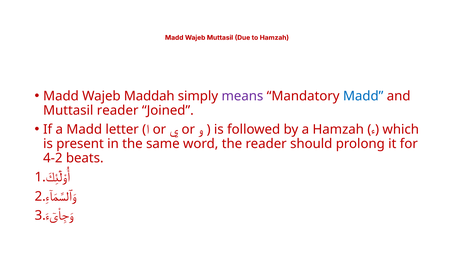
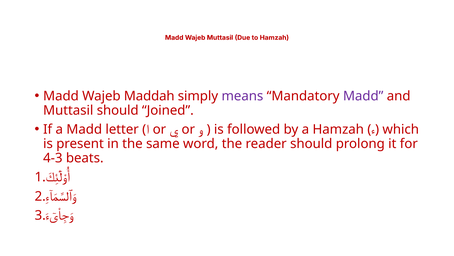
Madd at (363, 96) colour: blue -> purple
Muttasil reader: reader -> should
4-2: 4-2 -> 4-3
